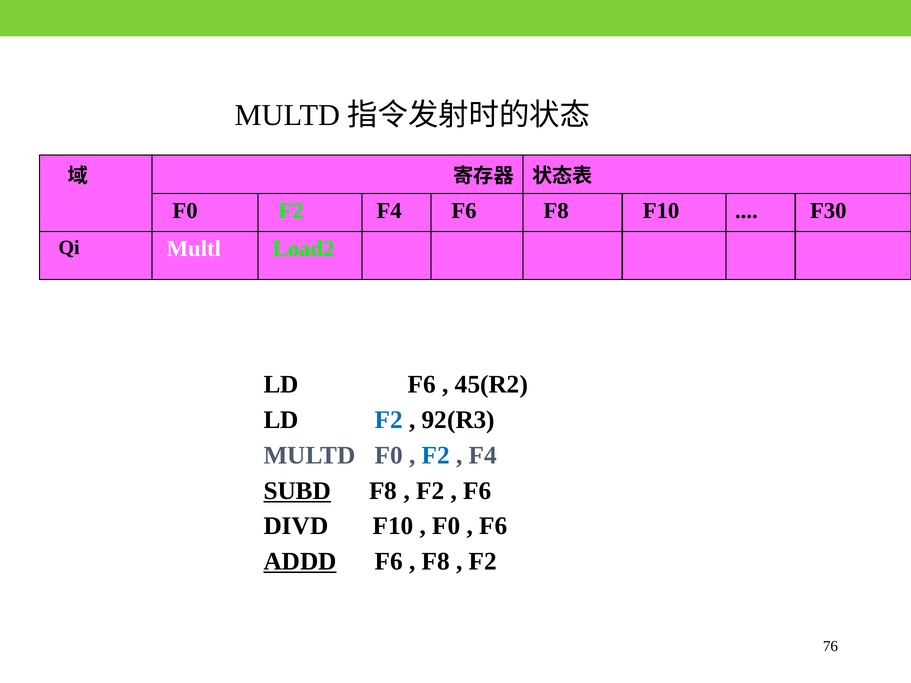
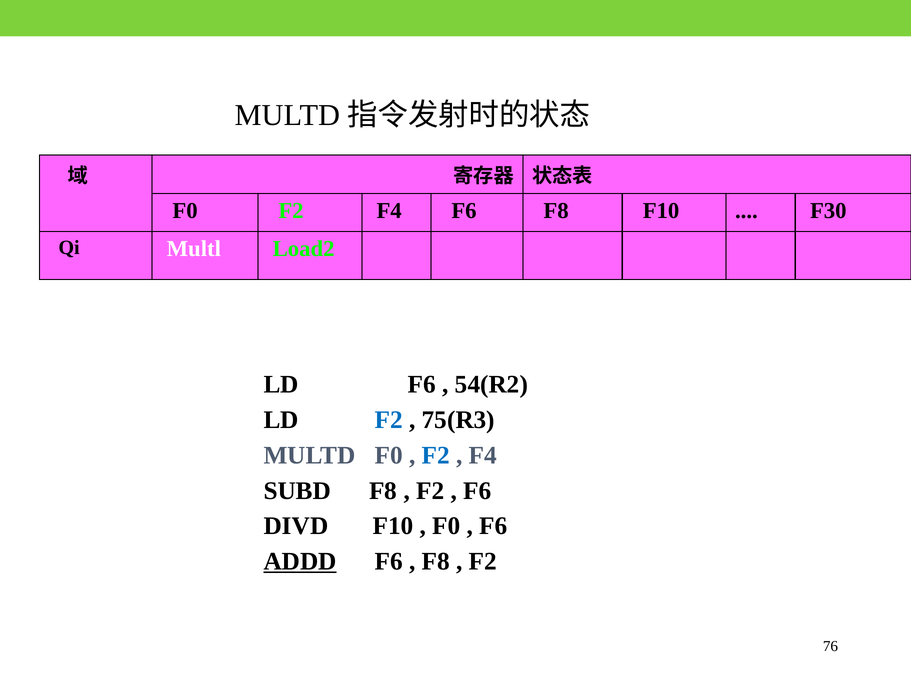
45(R2: 45(R2 -> 54(R2
92(R3: 92(R3 -> 75(R3
SUBD underline: present -> none
